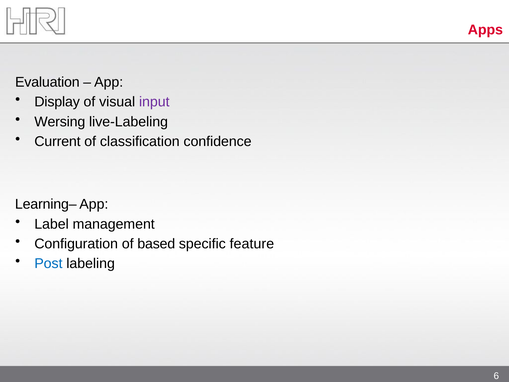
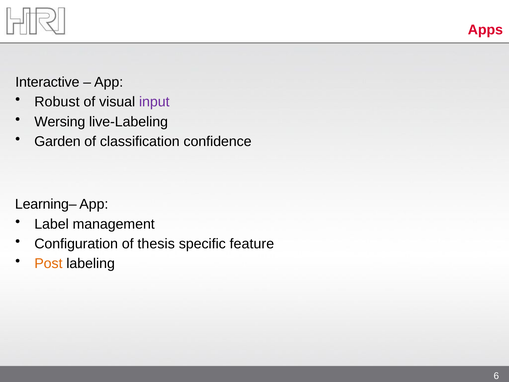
Evaluation: Evaluation -> Interactive
Display: Display -> Robust
Current: Current -> Garden
based: based -> thesis
Post colour: blue -> orange
